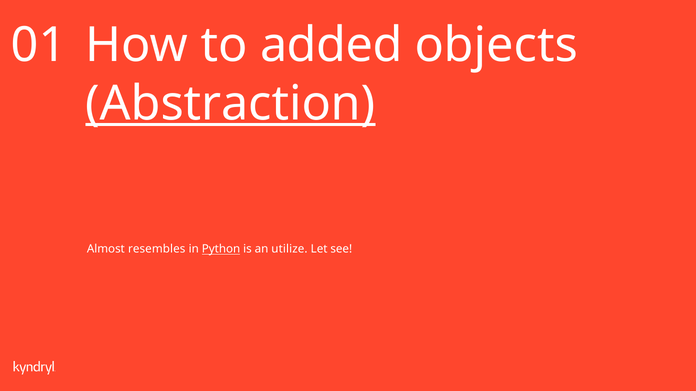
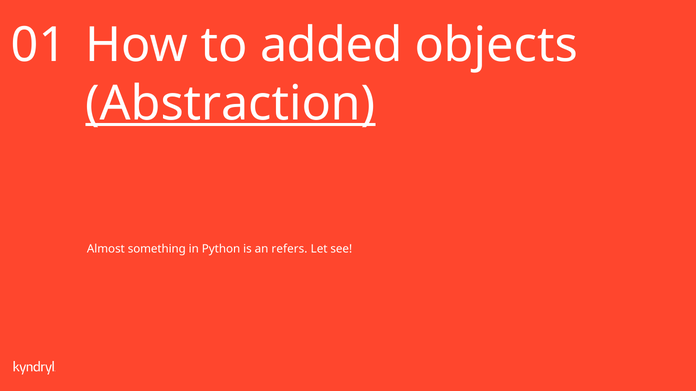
resembles: resembles -> something
Python underline: present -> none
utilize: utilize -> refers
